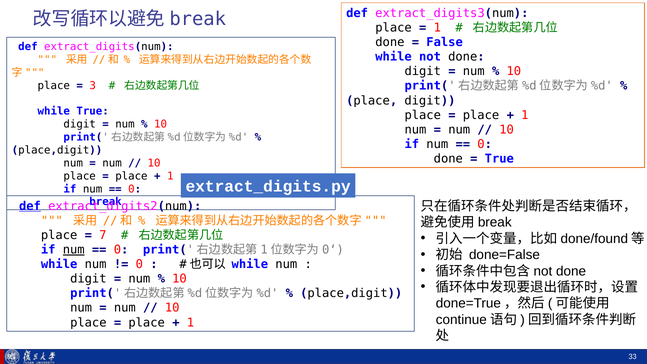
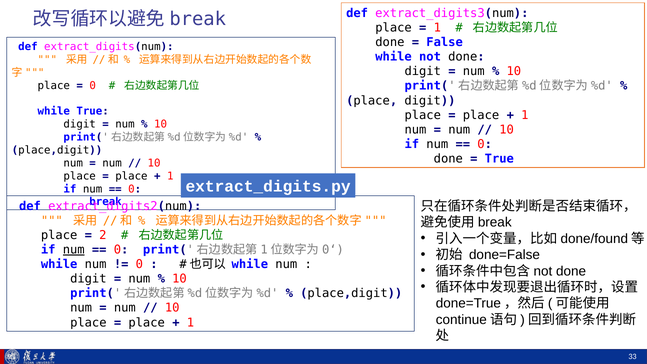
3 at (93, 85): 3 -> 0
def at (30, 206) underline: present -> none
7: 7 -> 2
